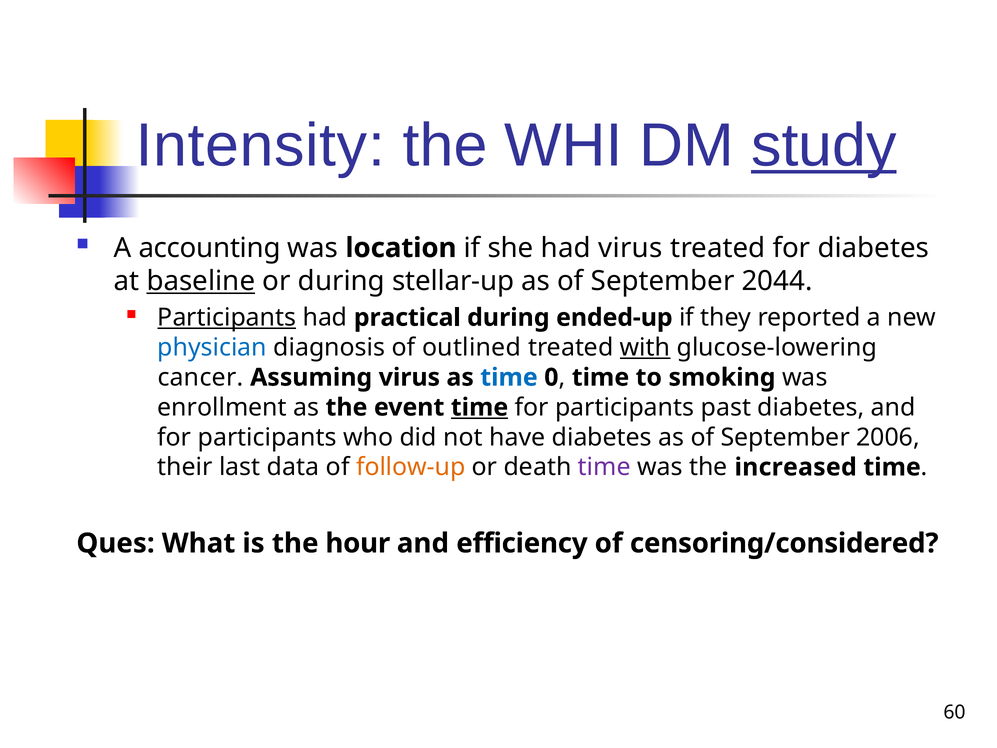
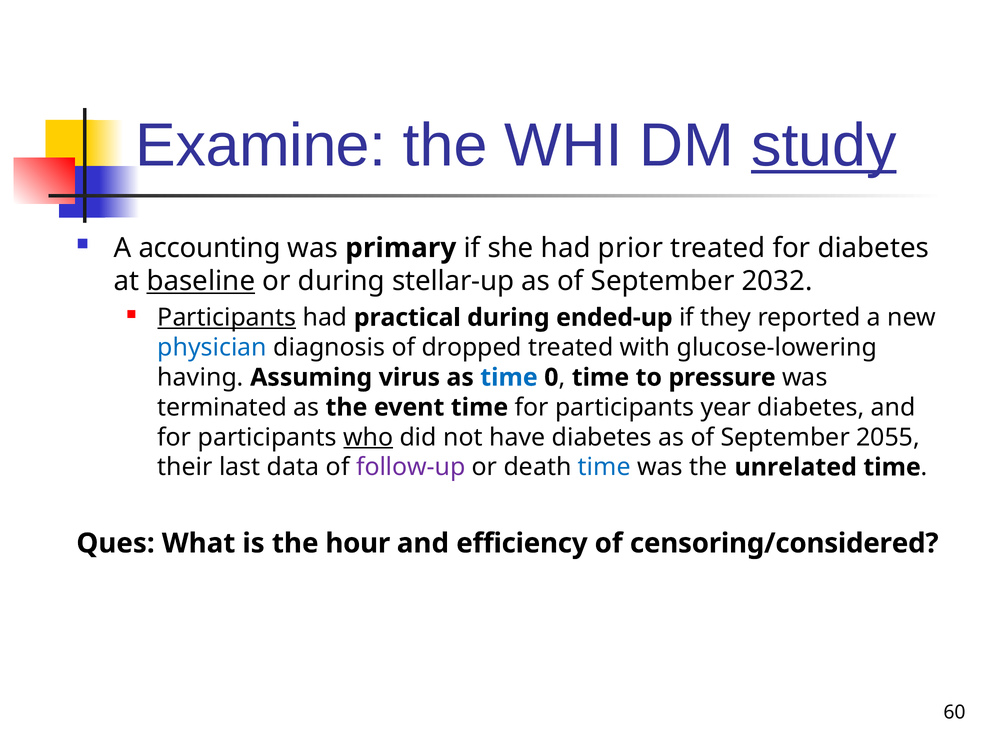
Intensity: Intensity -> Examine
location: location -> primary
had virus: virus -> prior
2044: 2044 -> 2032
outlined: outlined -> dropped
with underline: present -> none
cancer: cancer -> having
smoking: smoking -> pressure
enrollment: enrollment -> terminated
time at (480, 407) underline: present -> none
past: past -> year
who underline: none -> present
2006: 2006 -> 2055
follow-up colour: orange -> purple
time at (604, 467) colour: purple -> blue
increased: increased -> unrelated
